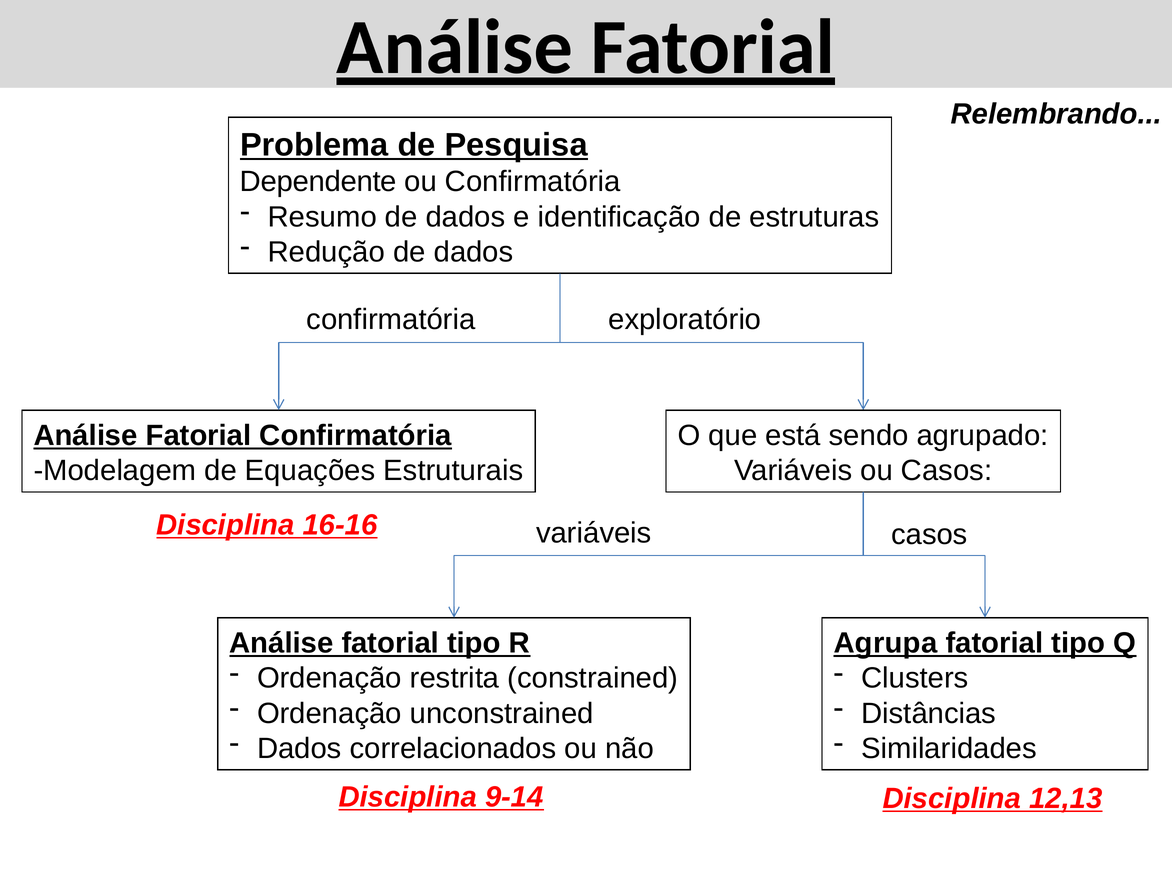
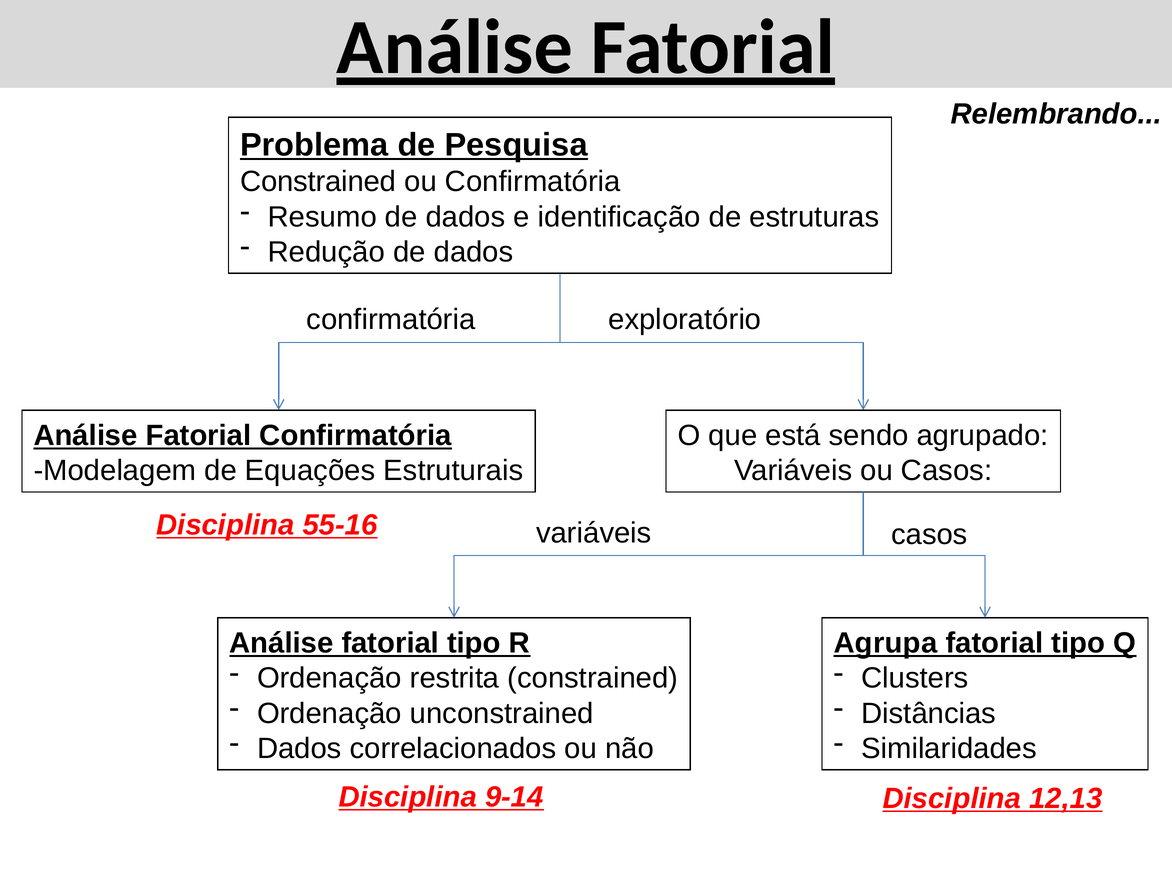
Dependente at (318, 182): Dependente -> Constrained
16-16: 16-16 -> 55-16
